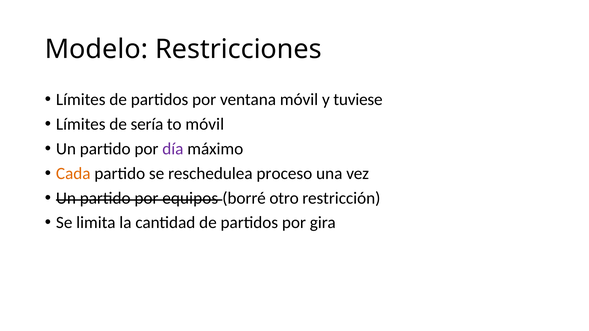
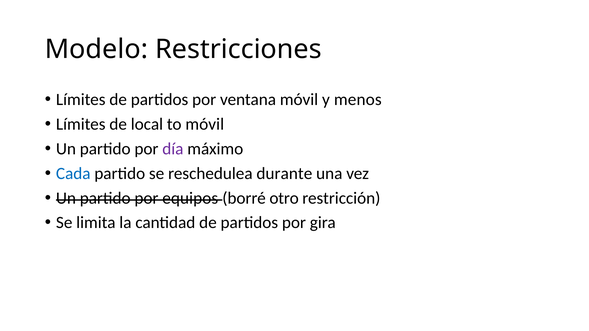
tuviese: tuviese -> menos
sería: sería -> local
Cada colour: orange -> blue
proceso: proceso -> durante
